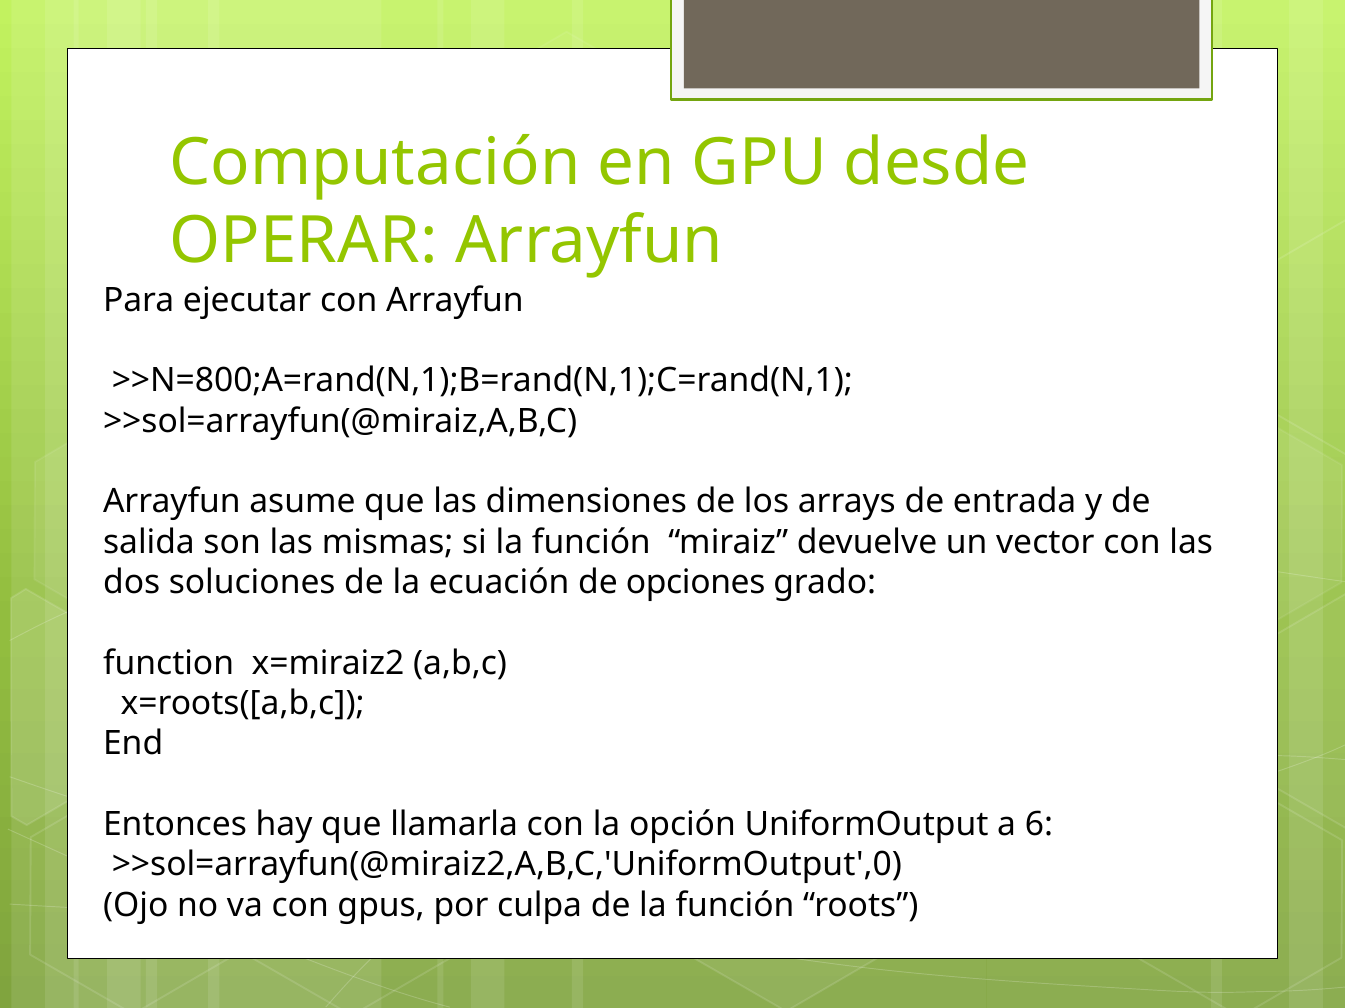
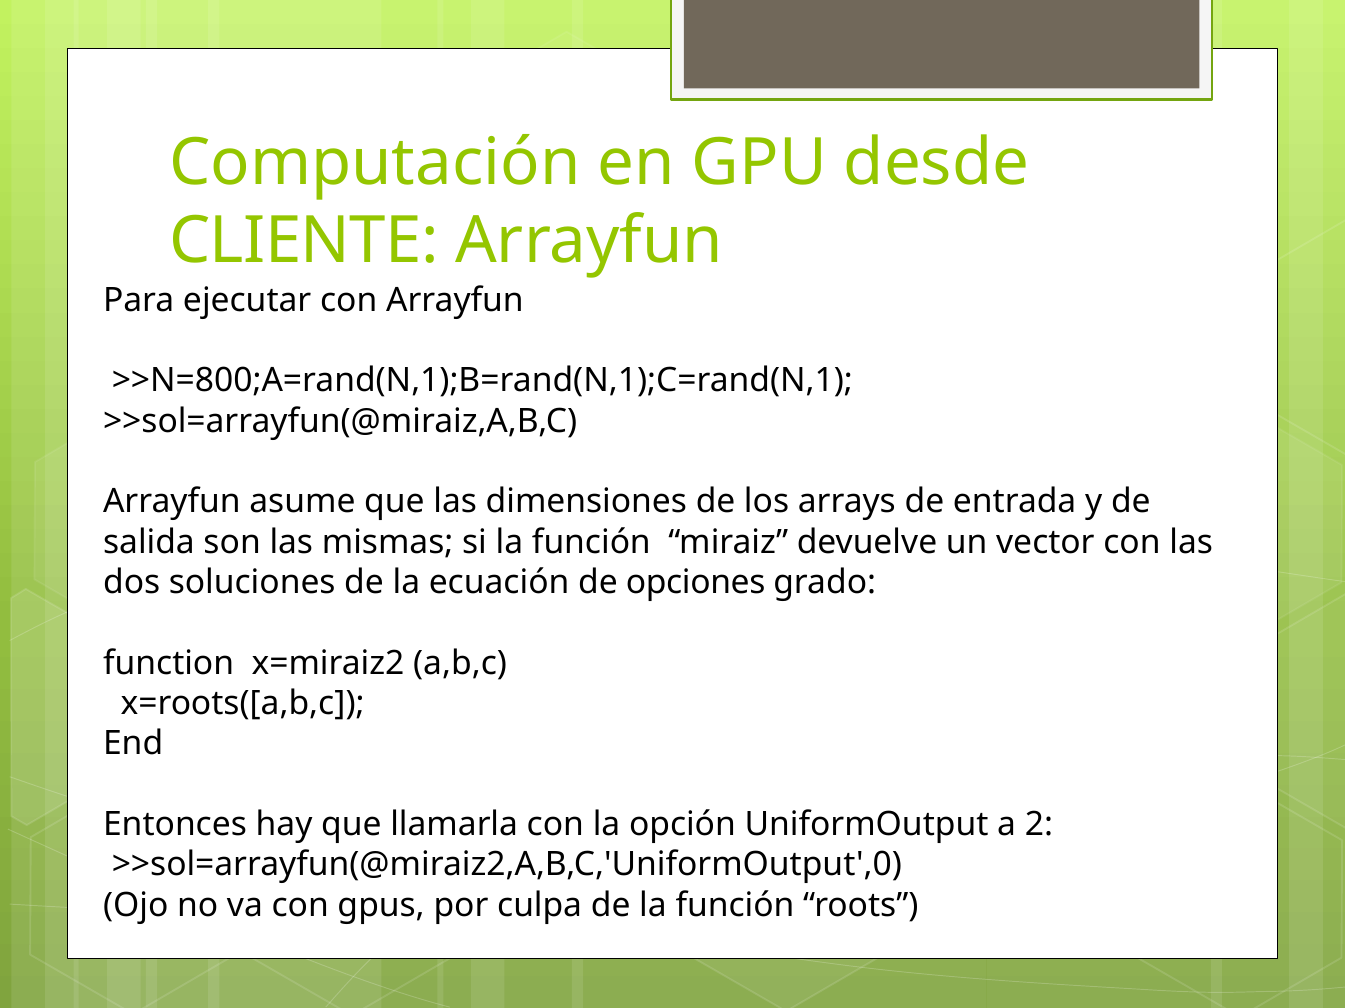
OPERAR: OPERAR -> CLIENTE
6: 6 -> 2
